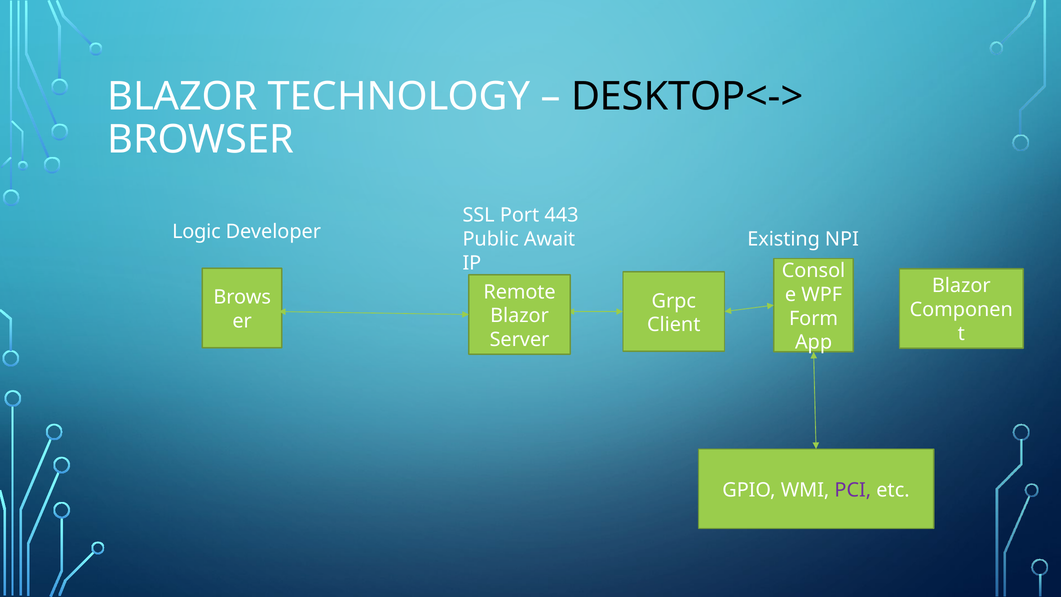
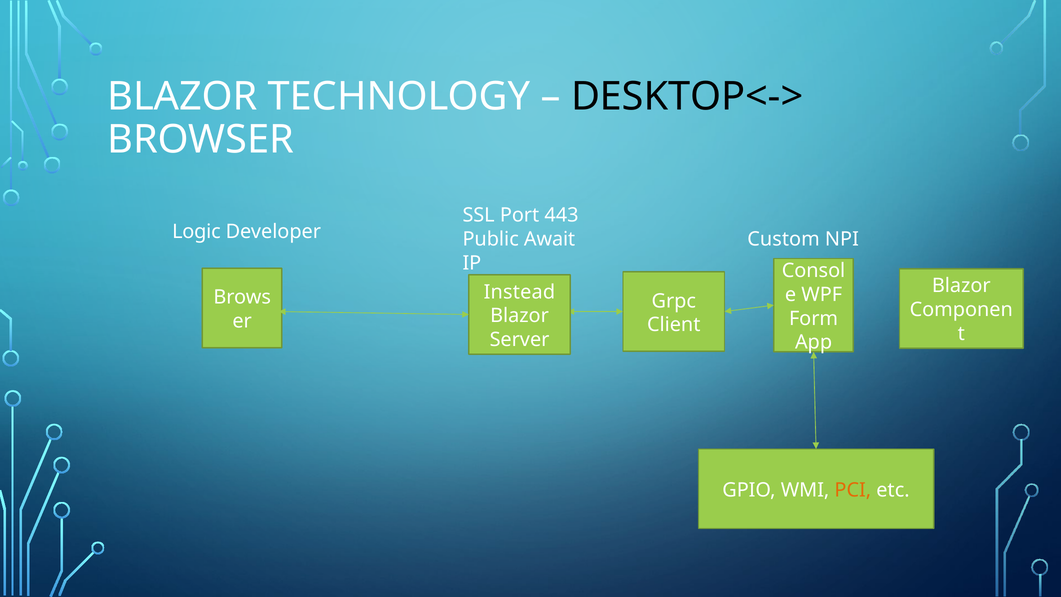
Existing: Existing -> Custom
Remote: Remote -> Instead
PCI colour: purple -> orange
